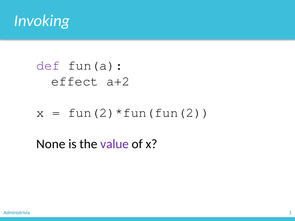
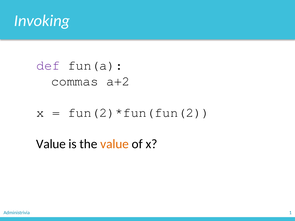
effect: effect -> commas
None at (51, 144): None -> Value
value at (115, 144) colour: purple -> orange
